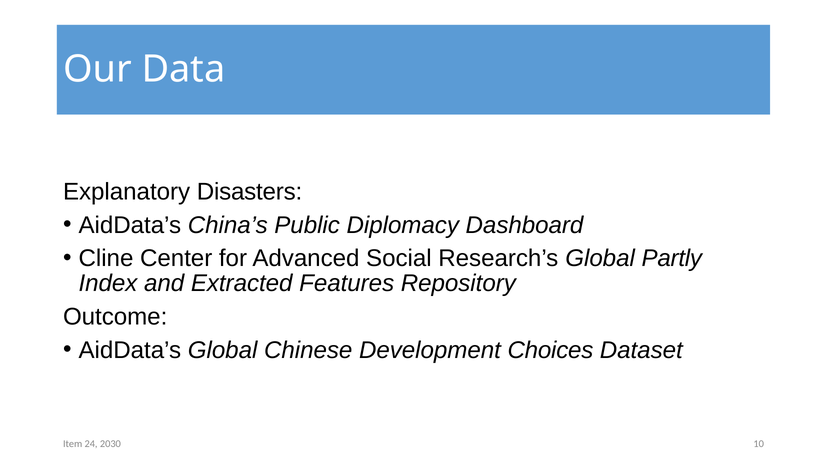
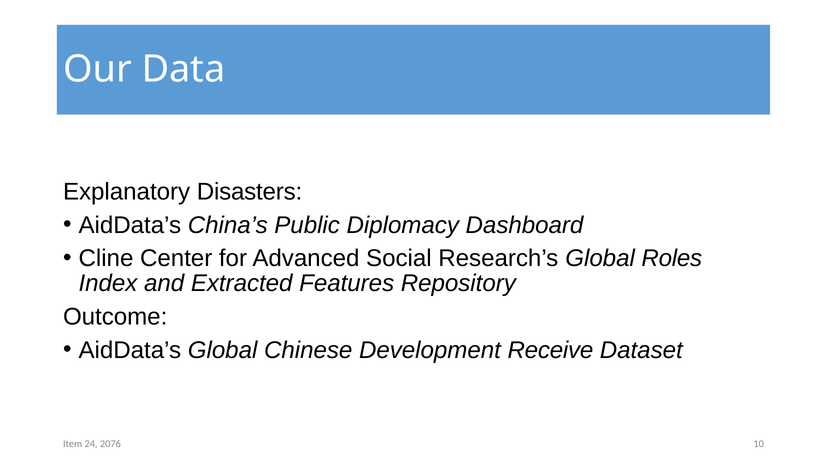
Partly: Partly -> Roles
Choices: Choices -> Receive
2030: 2030 -> 2076
